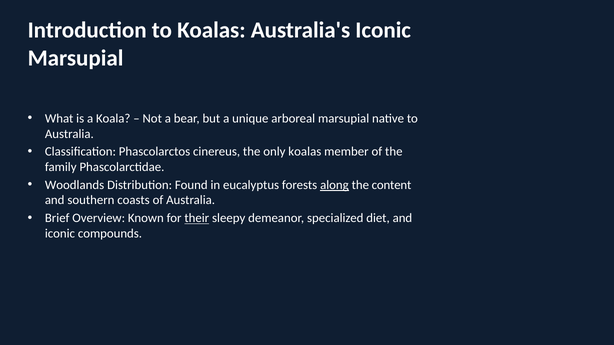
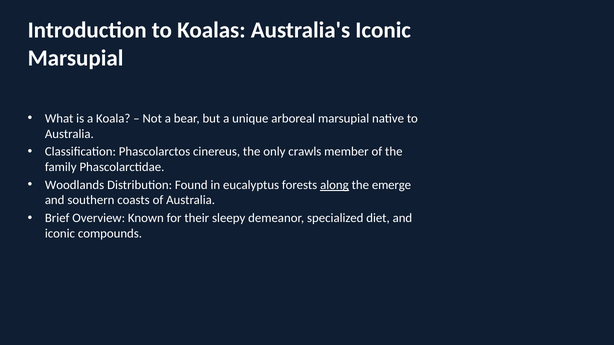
only koalas: koalas -> crawls
content: content -> emerge
their underline: present -> none
